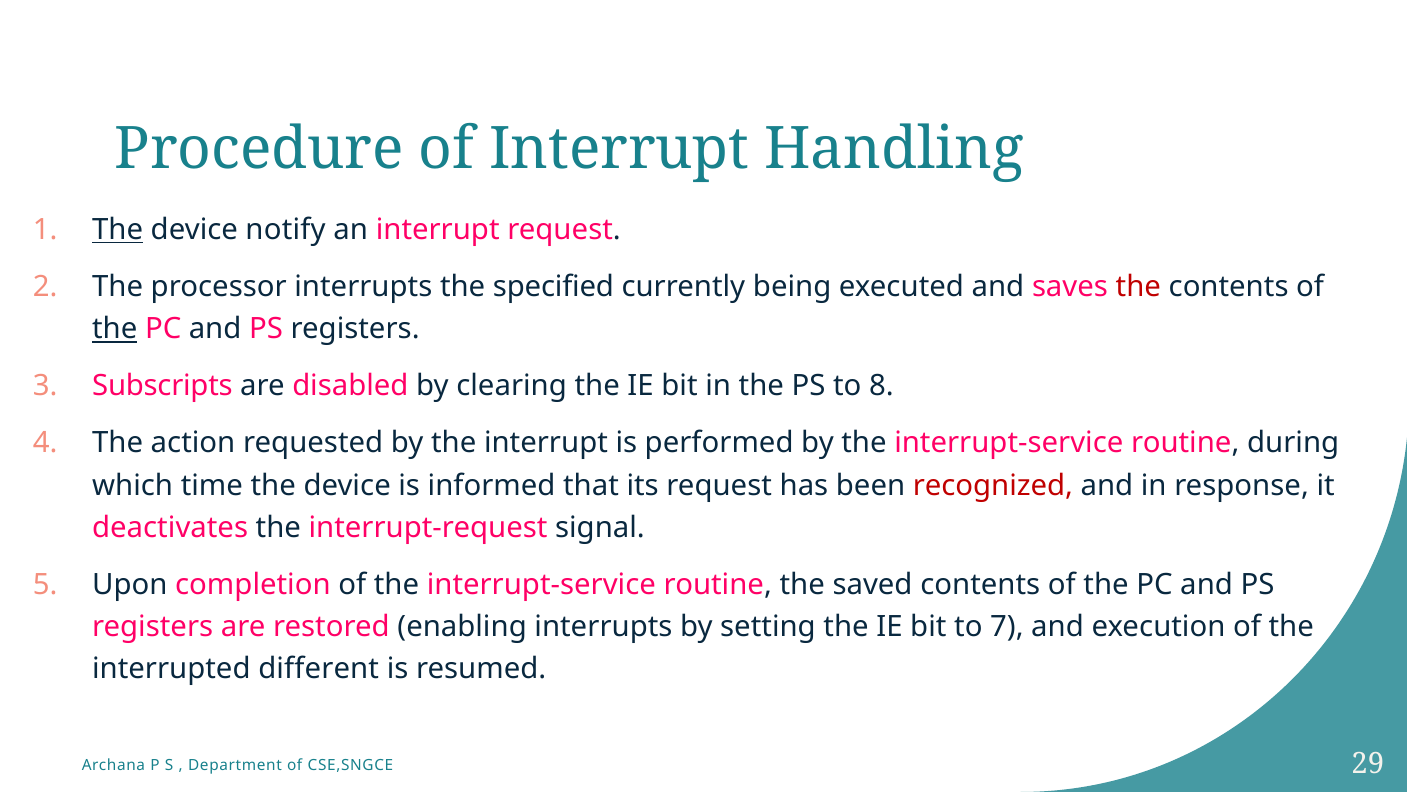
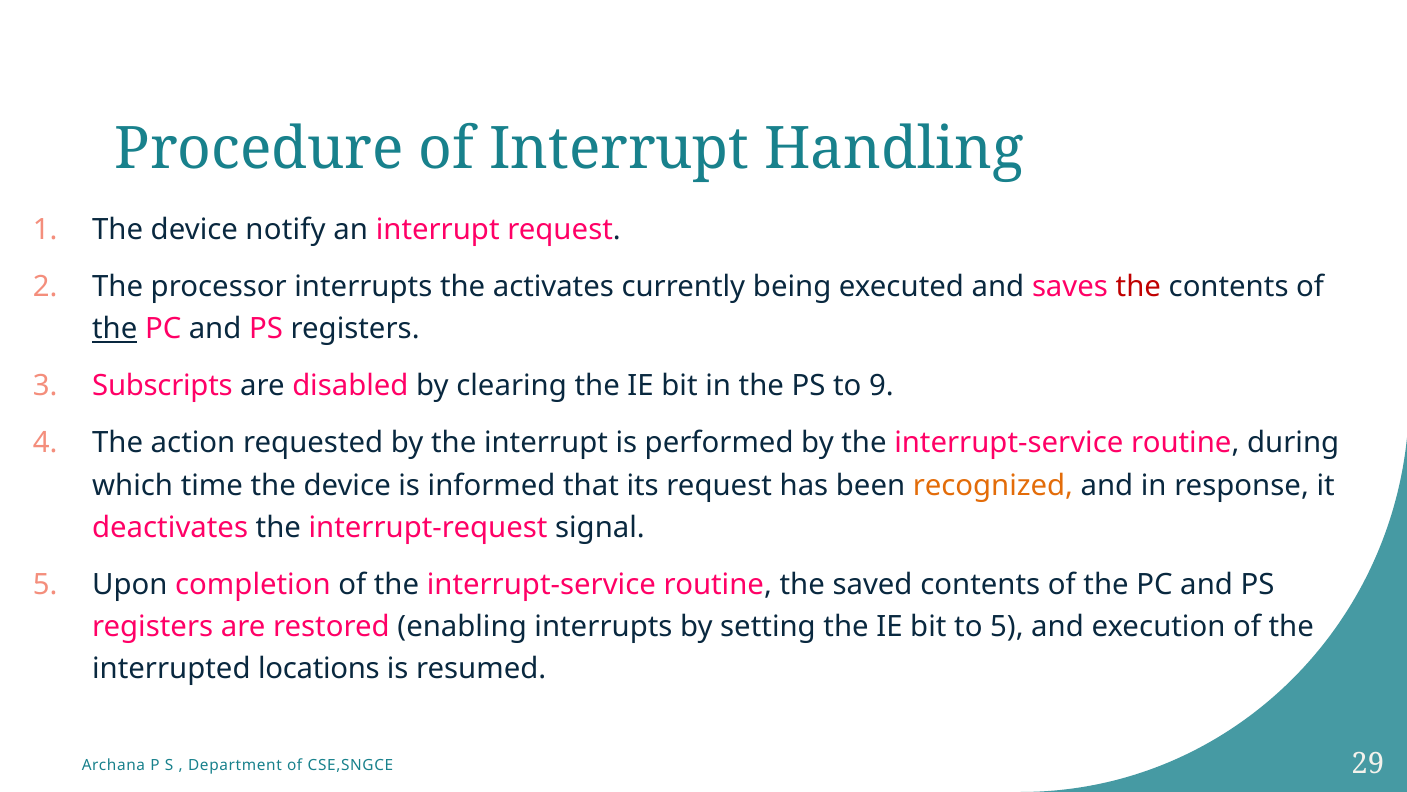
The at (118, 230) underline: present -> none
specified: specified -> activates
8: 8 -> 9
recognized colour: red -> orange
to 7: 7 -> 5
different: different -> locations
